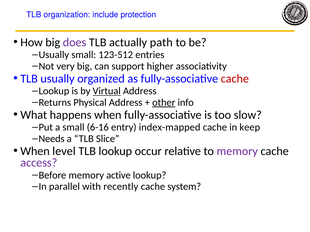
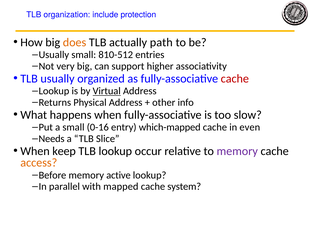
does colour: purple -> orange
123-512: 123-512 -> 810-512
other underline: present -> none
6-16: 6-16 -> 0-16
index-mapped: index-mapped -> which-mapped
keep: keep -> even
level: level -> keep
access colour: purple -> orange
recently: recently -> mapped
